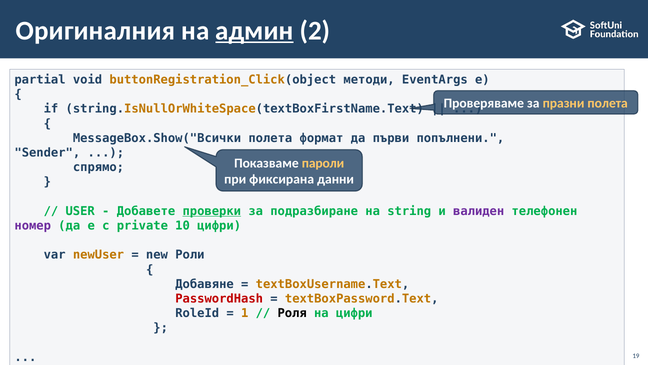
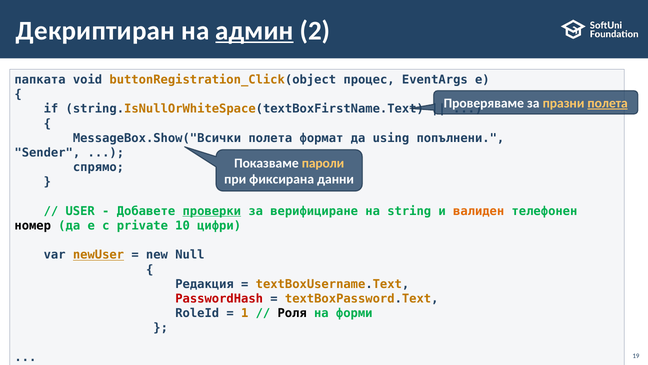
Оригиналния: Оригиналния -> Декриптиран
partial: partial -> папката
методи: методи -> процес
полета at (608, 103) underline: none -> present
първи: първи -> using
подразбиране: подразбиране -> верифициране
валиден colour: purple -> orange
номер colour: purple -> black
newUser underline: none -> present
Роли: Роли -> Null
Добавяне: Добавяне -> Редакция
на цифри: цифри -> форми
